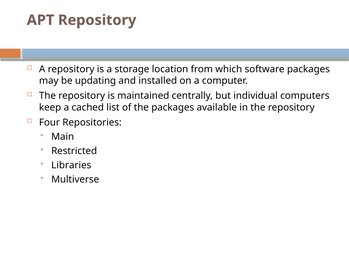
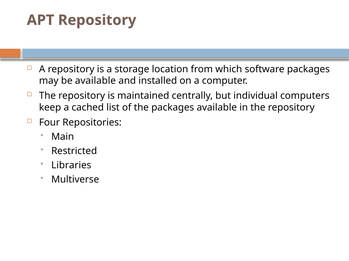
be updating: updating -> available
